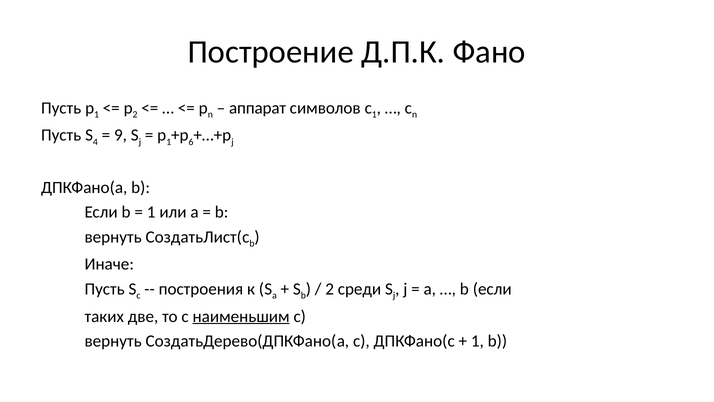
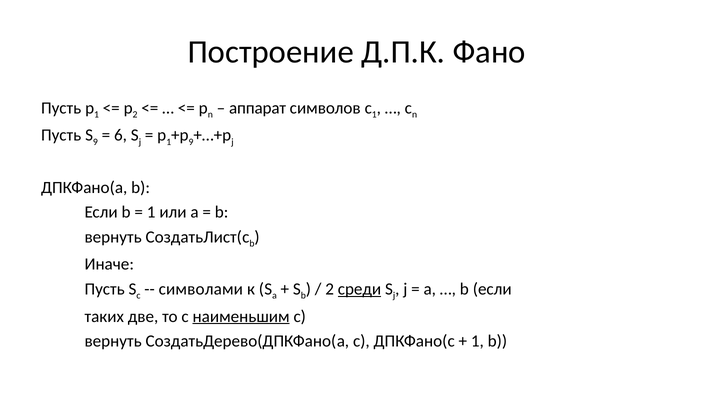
4 at (95, 142): 4 -> 9
9: 9 -> 6
6 at (191, 142): 6 -> 9
построения: построения -> символами
среди underline: none -> present
